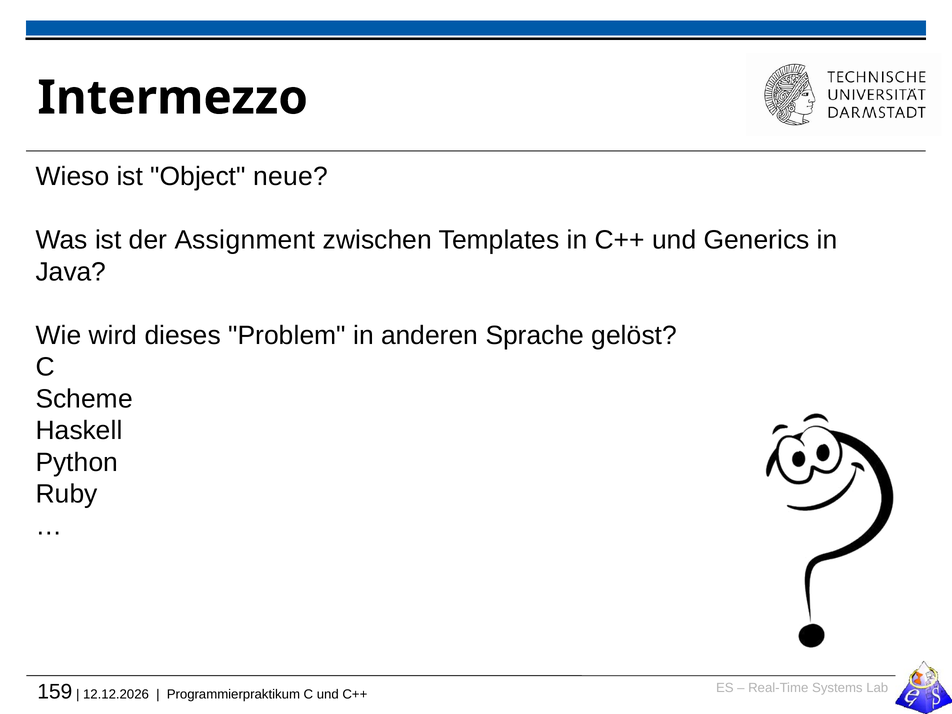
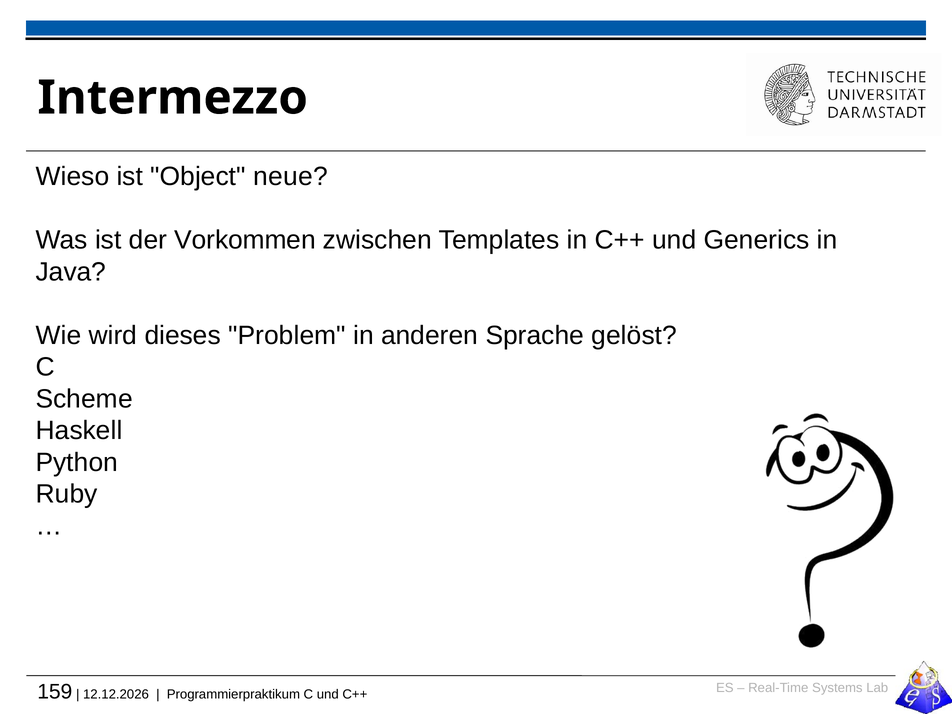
Assignment: Assignment -> Vorkommen
